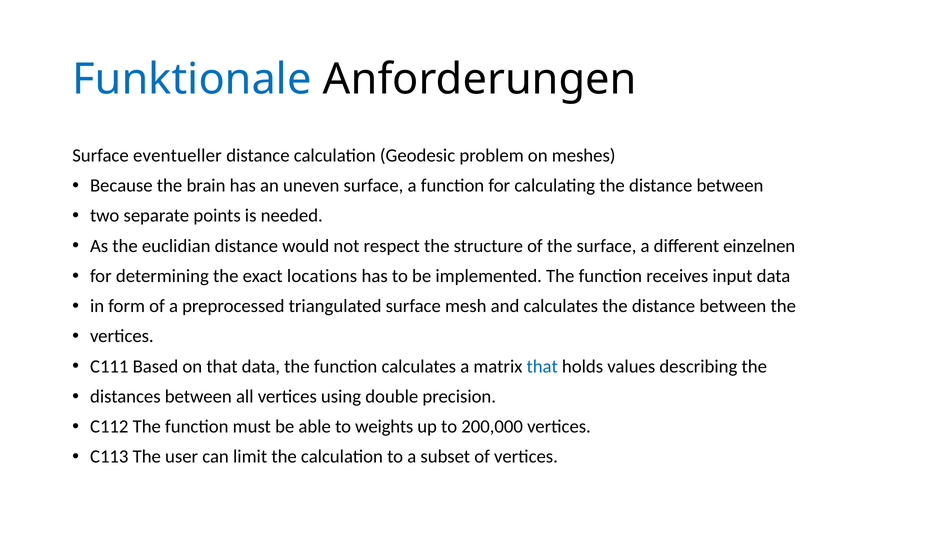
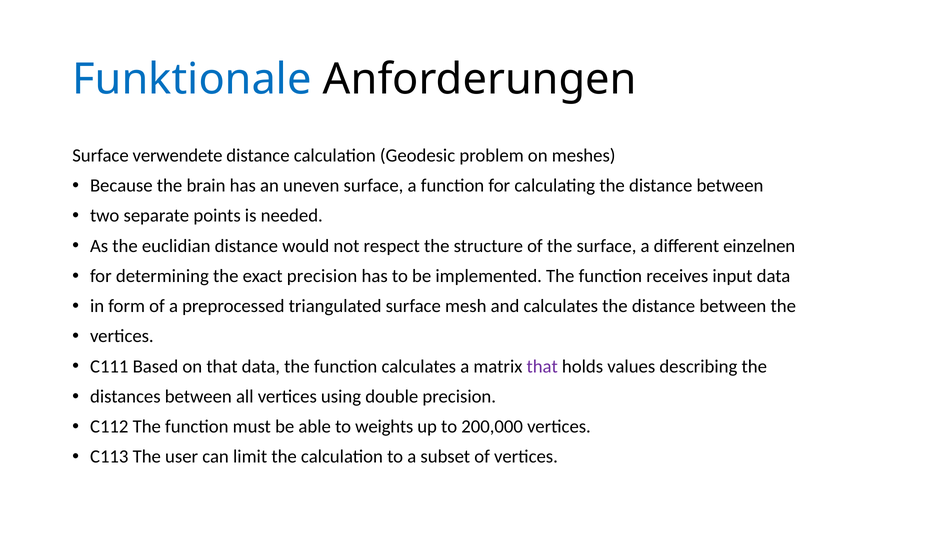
eventueller: eventueller -> verwendete
exact locations: locations -> precision
that at (542, 367) colour: blue -> purple
